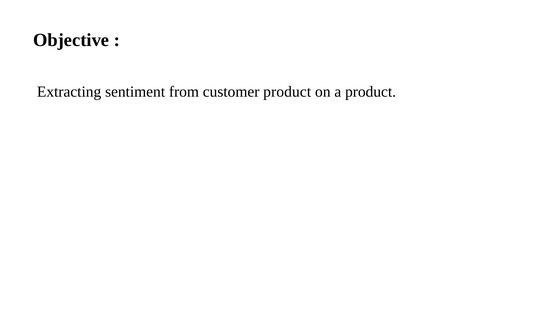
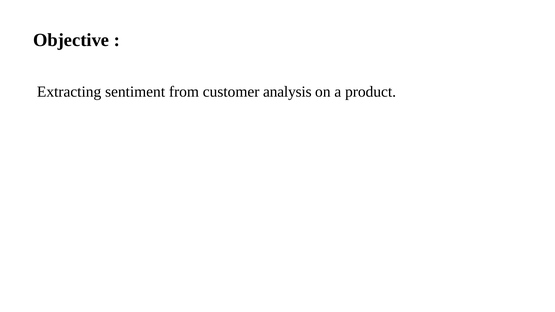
customer product: product -> analysis
